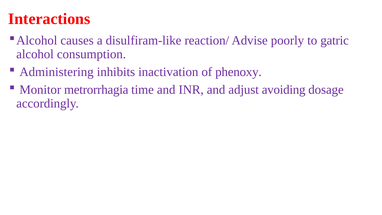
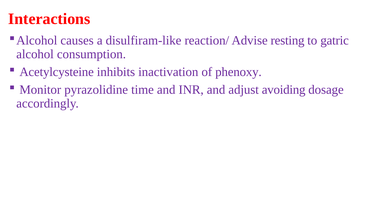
poorly: poorly -> resting
Administering: Administering -> Acetylcysteine
metrorrhagia: metrorrhagia -> pyrazolidine
